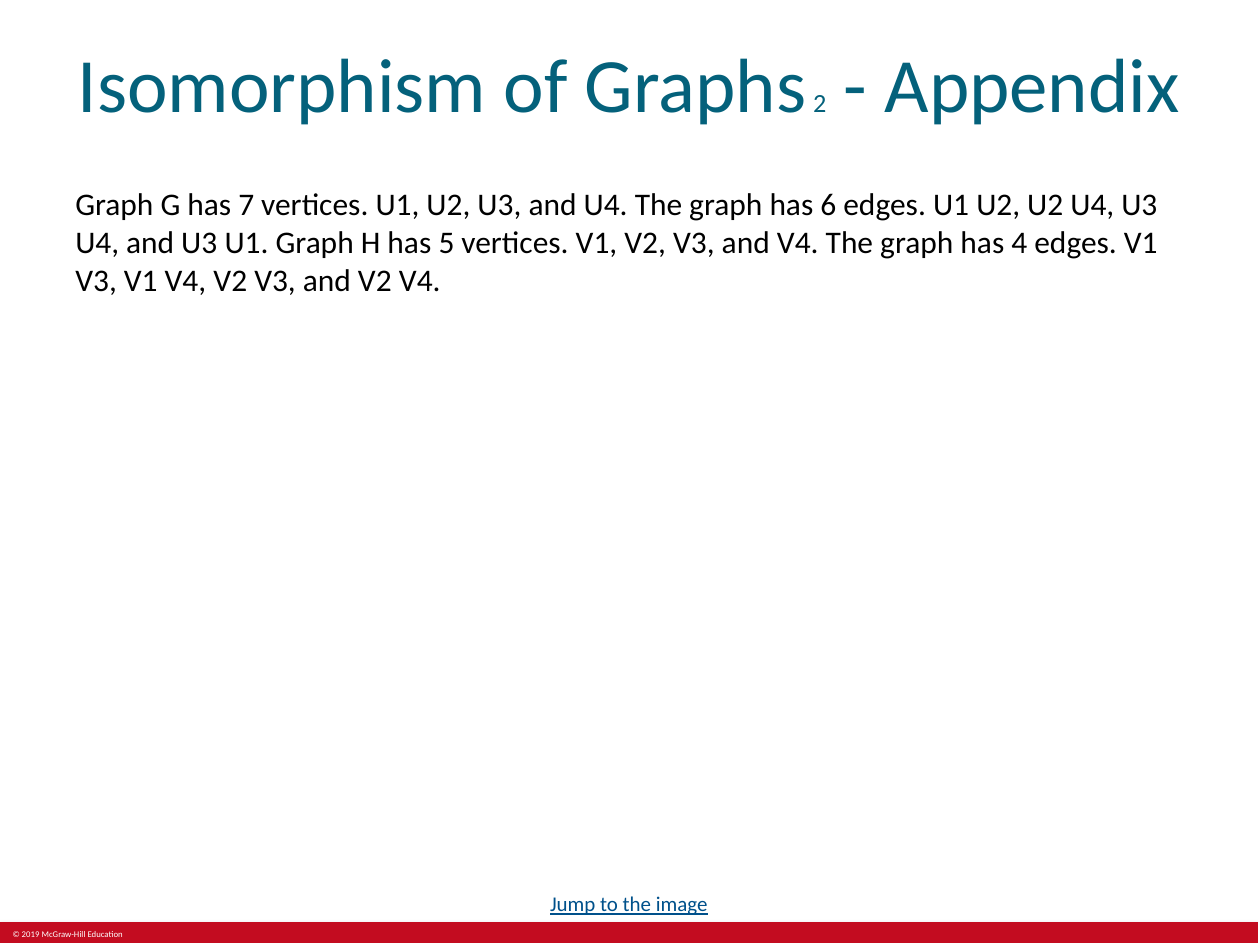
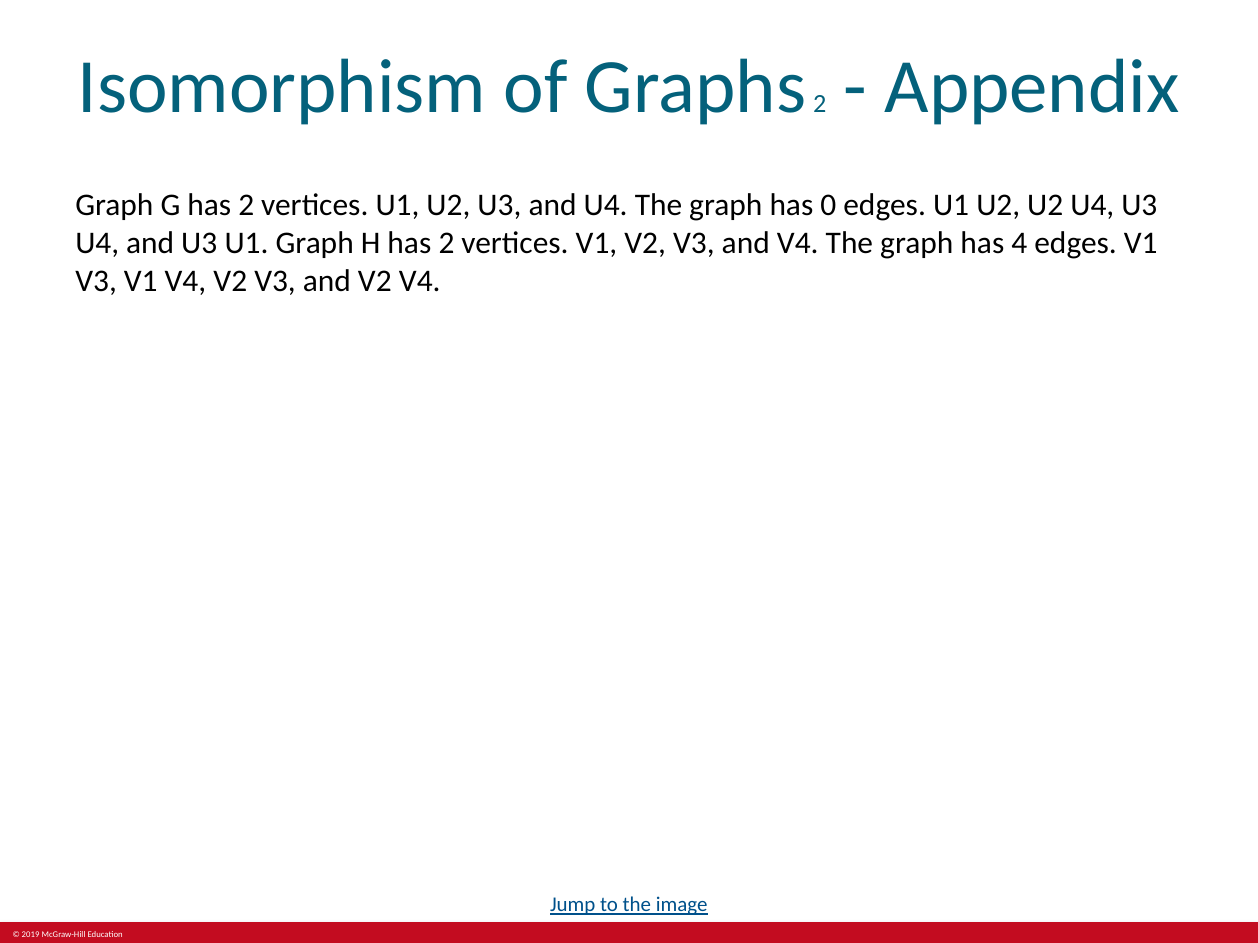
G has 7: 7 -> 2
6: 6 -> 0
H has 5: 5 -> 2
